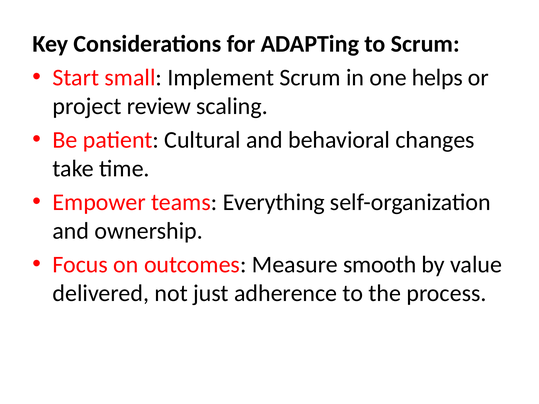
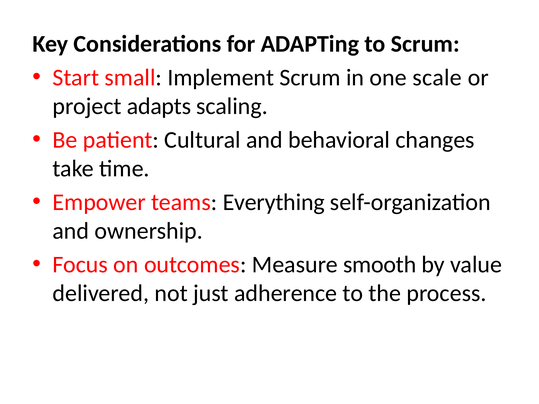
helps: helps -> scale
review: review -> adapts
